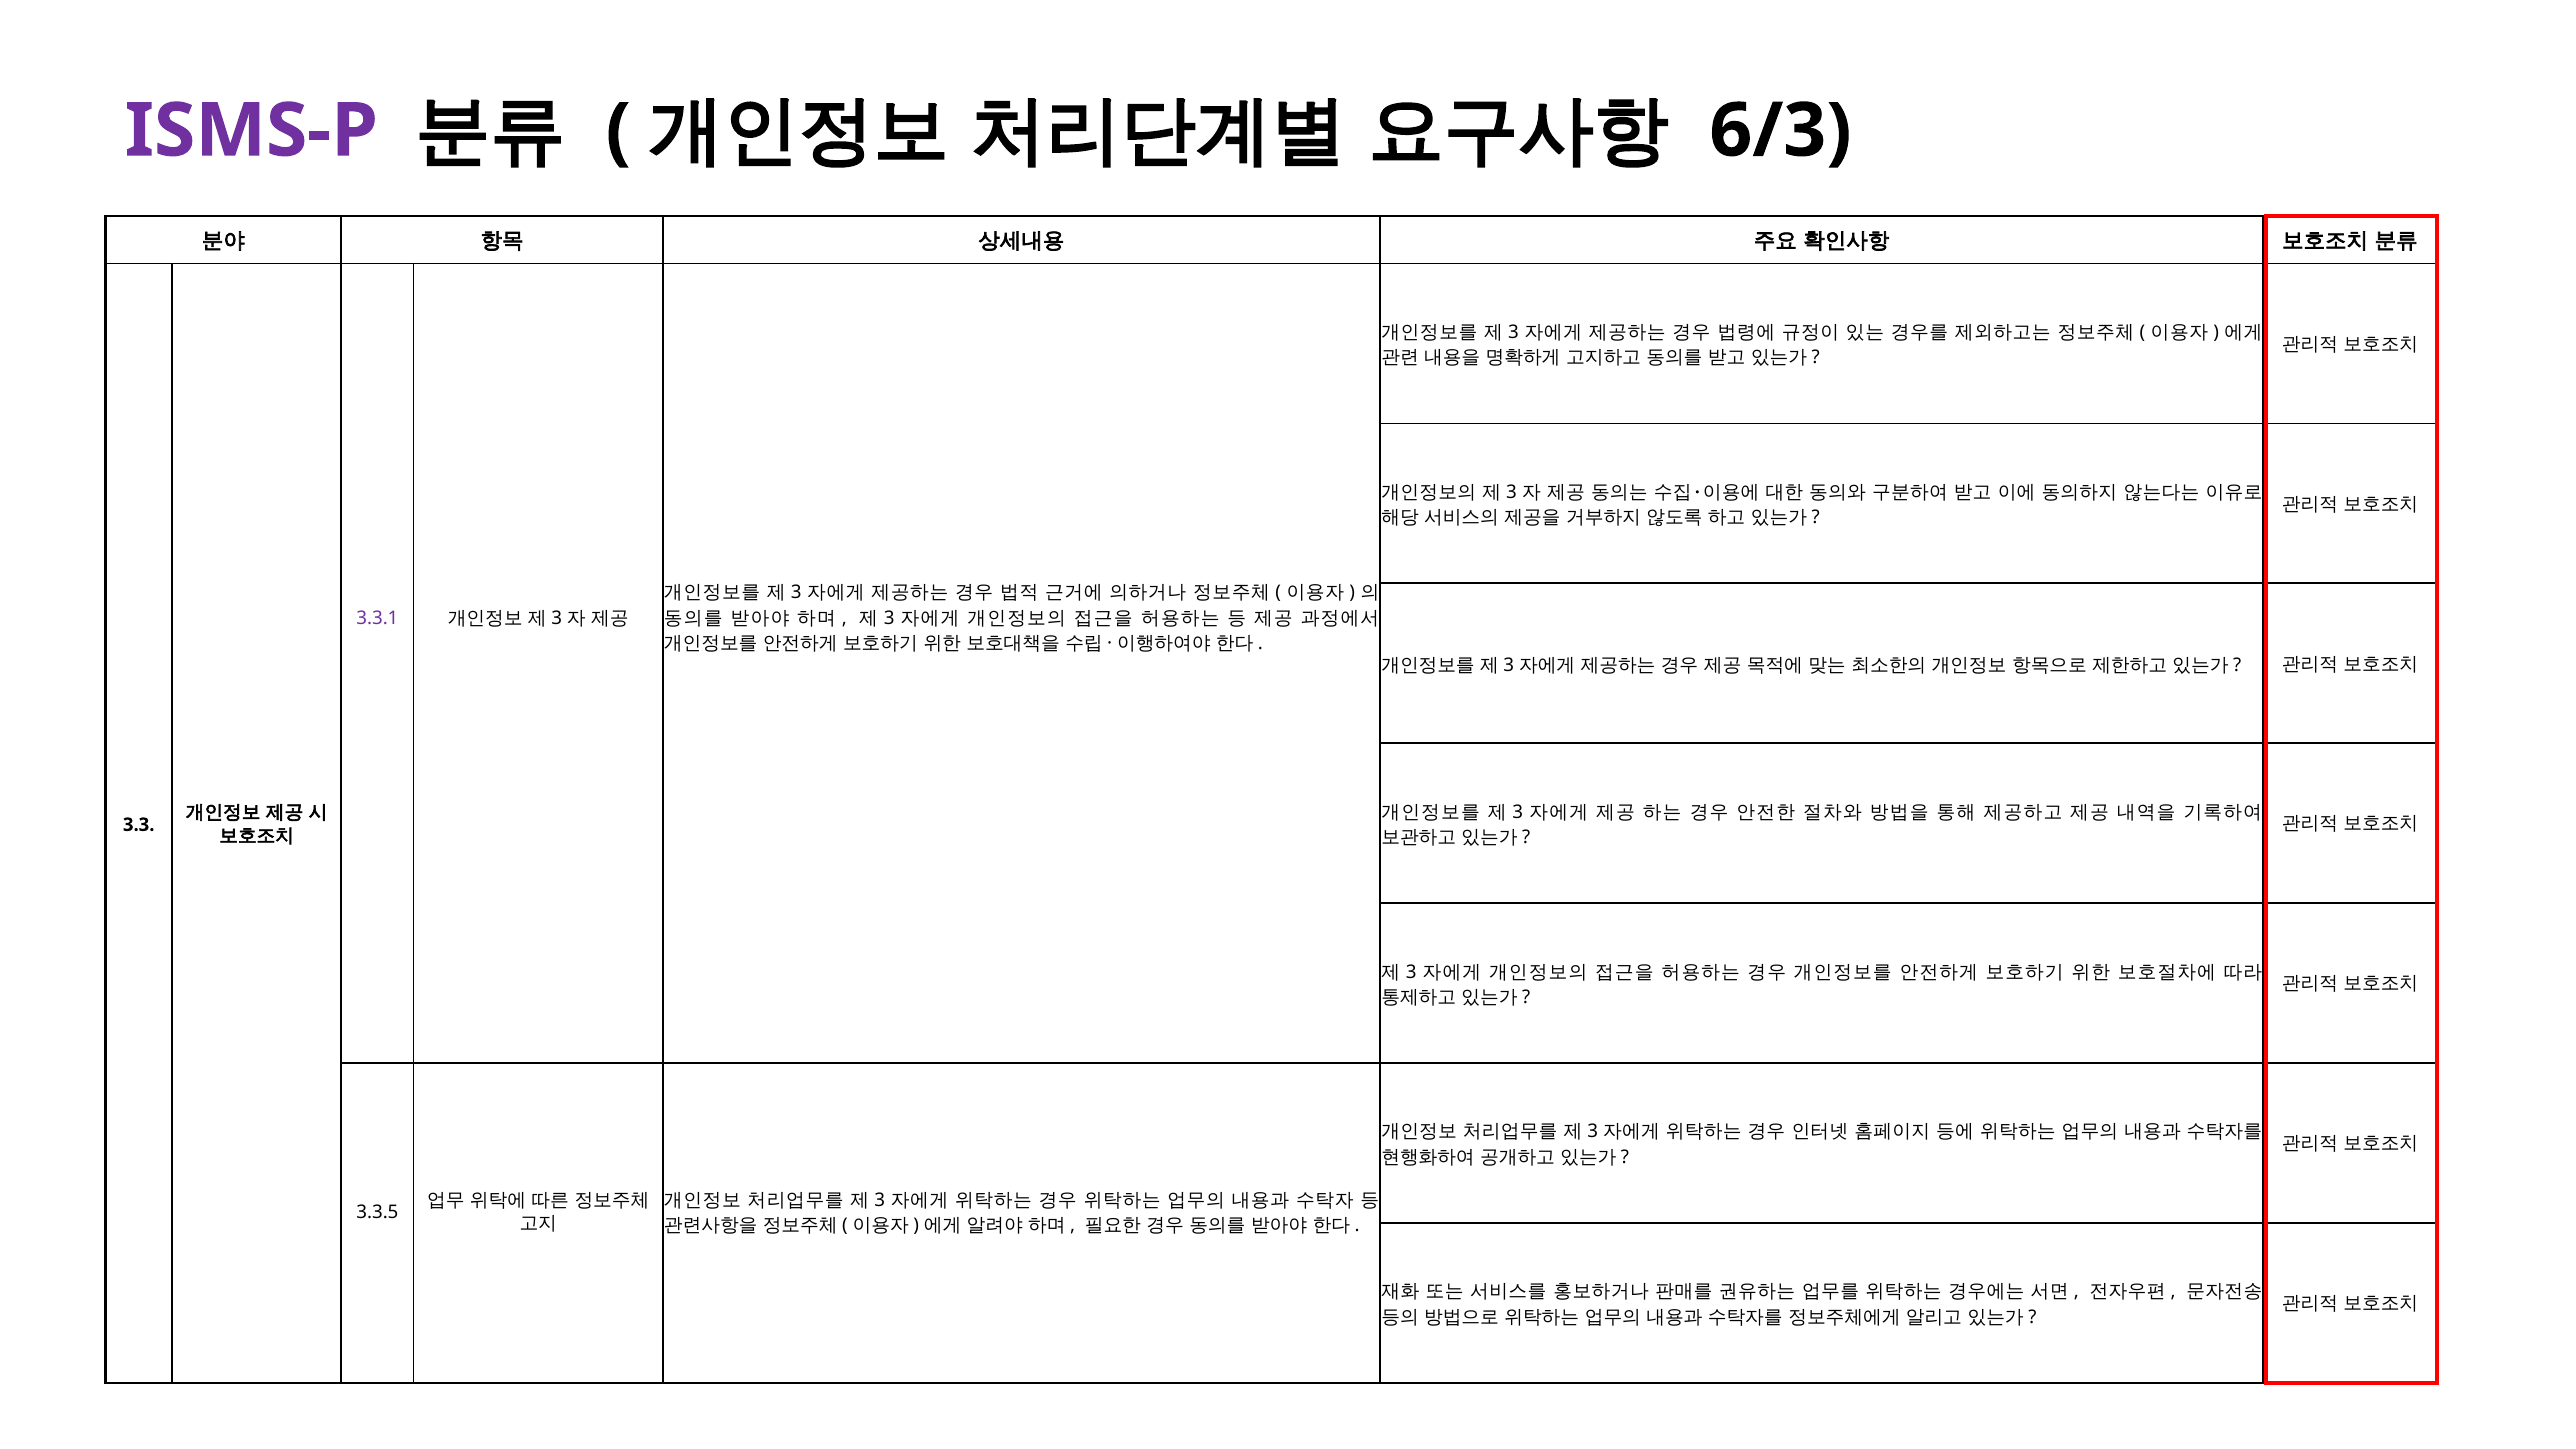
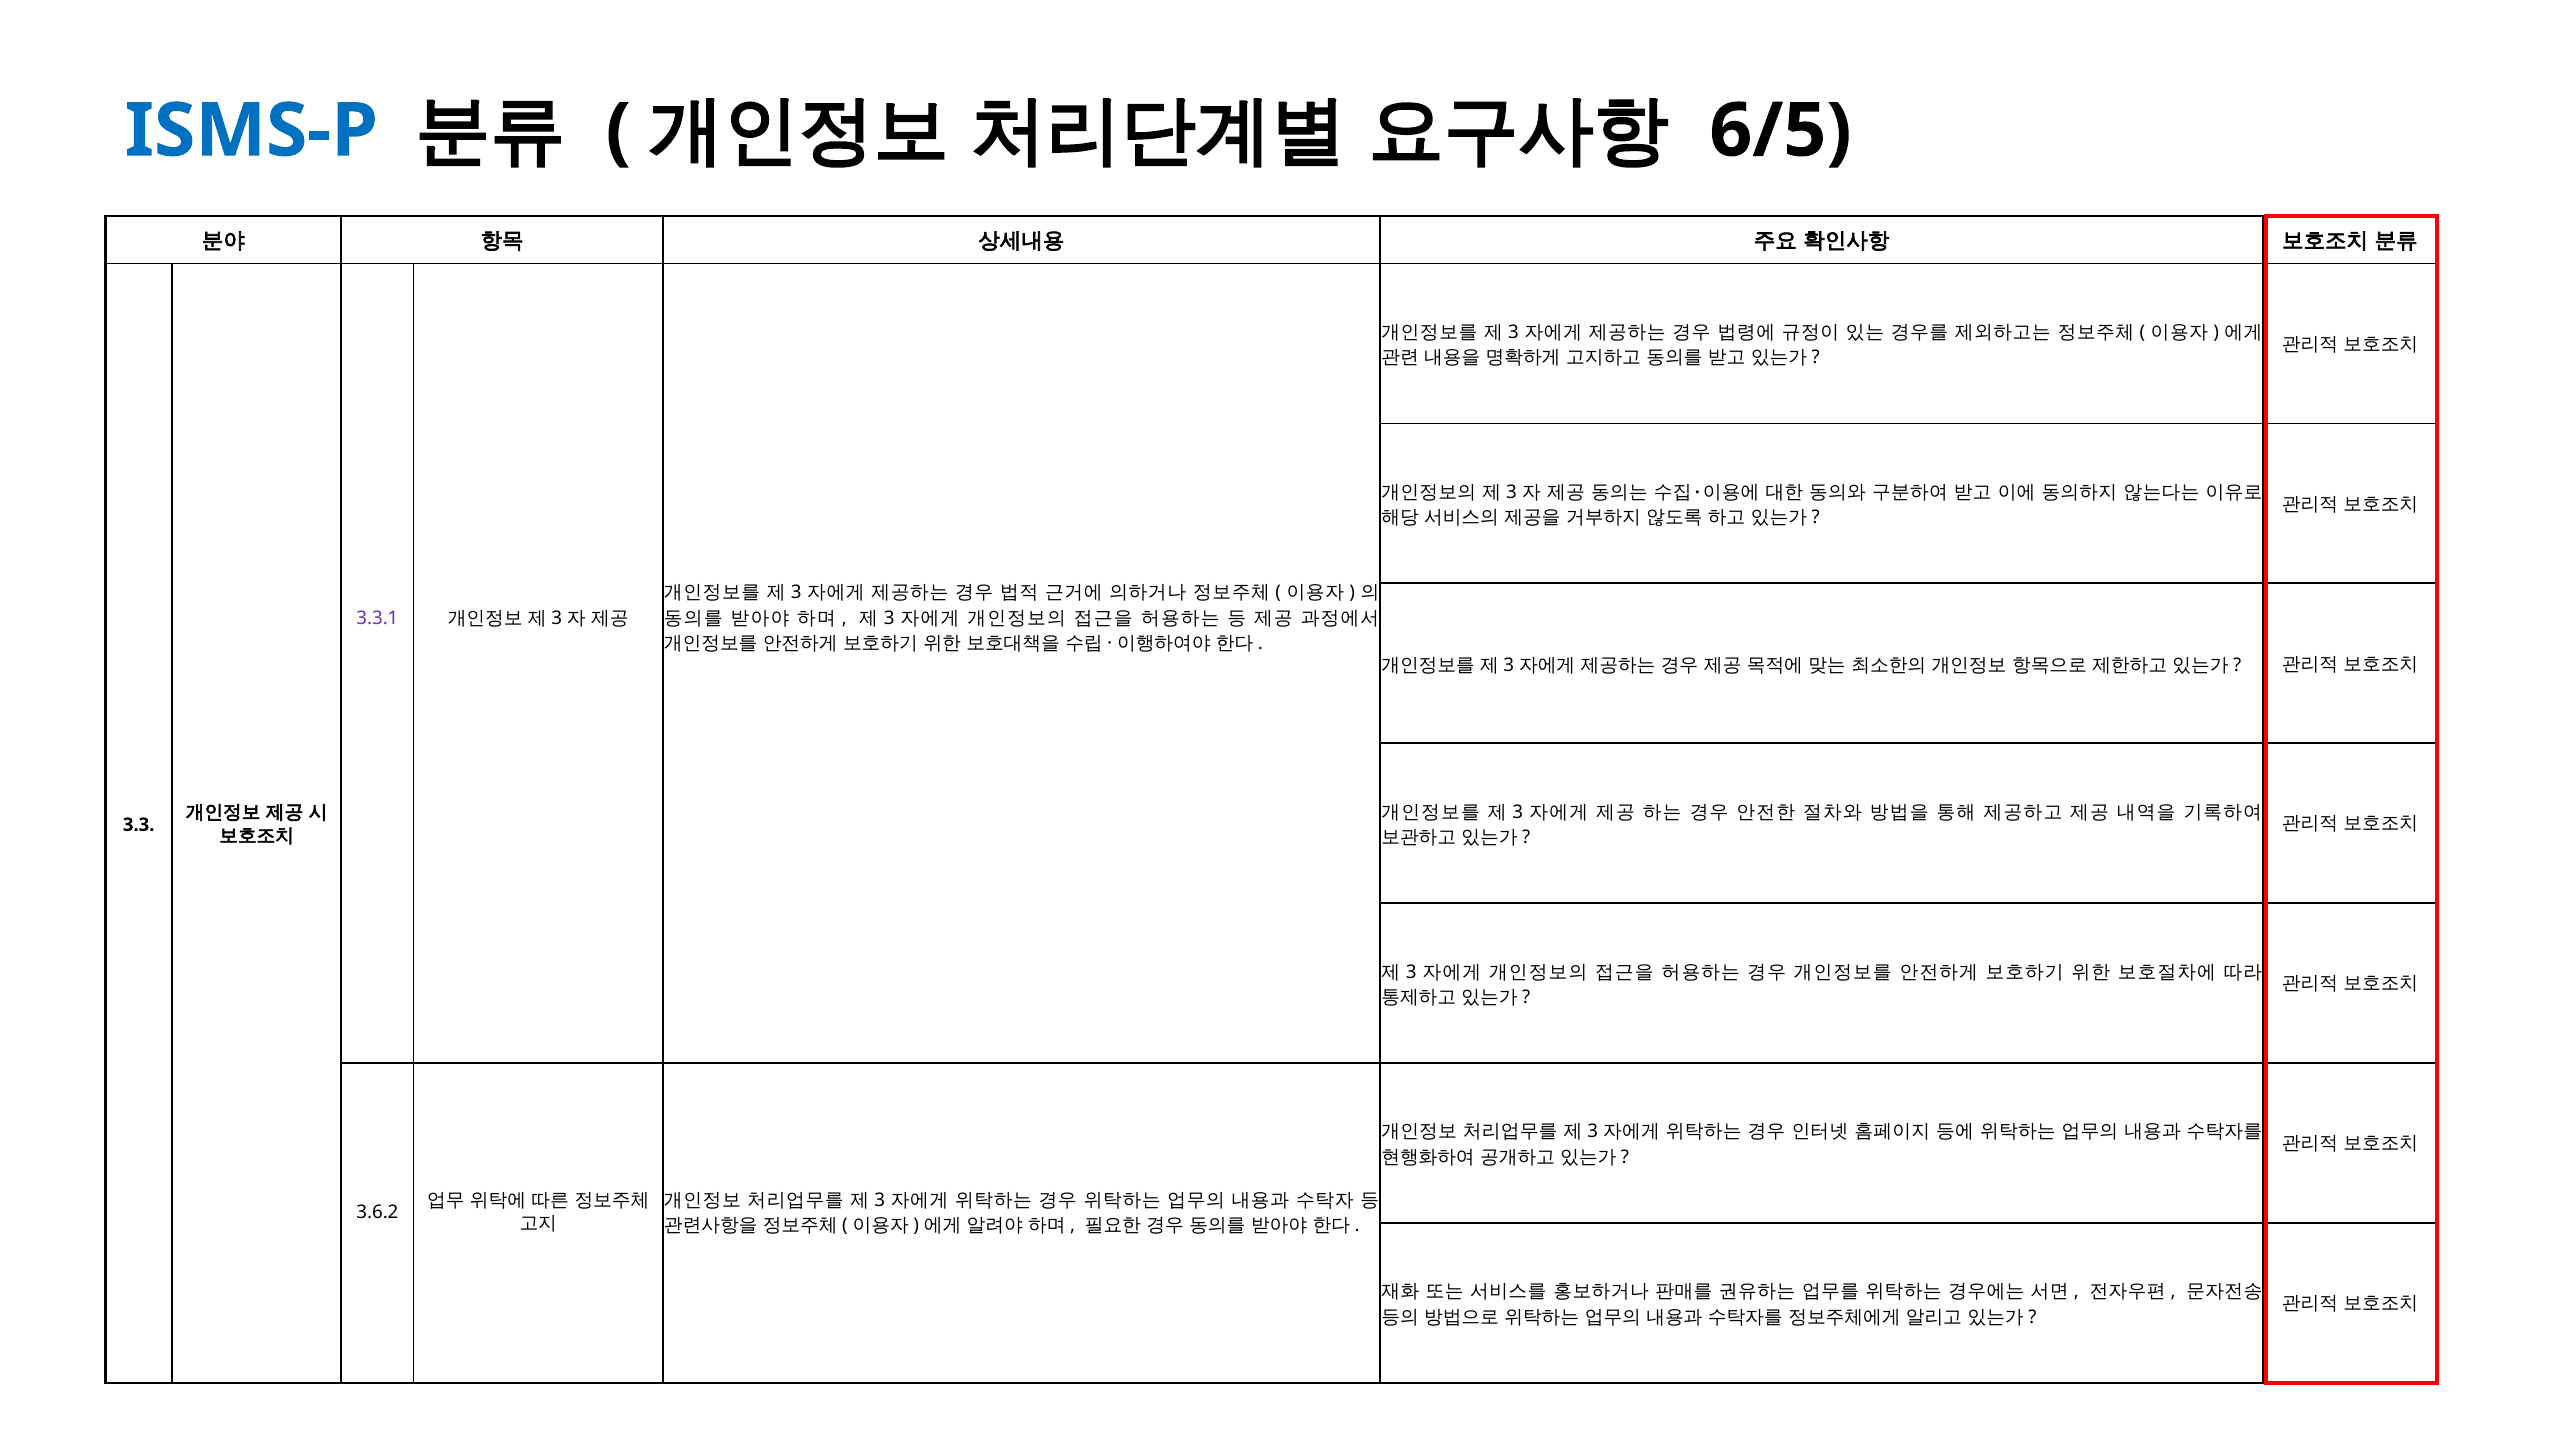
ISMS-P colour: purple -> blue
6/3: 6/3 -> 6/5
3.3.5: 3.3.5 -> 3.6.2
